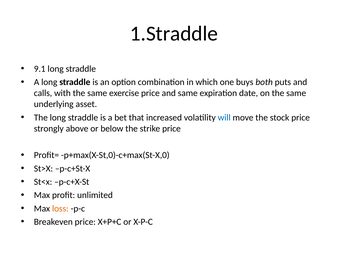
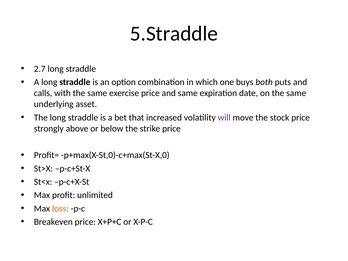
1.Straddle: 1.Straddle -> 5.Straddle
9.1: 9.1 -> 2.7
will colour: blue -> purple
